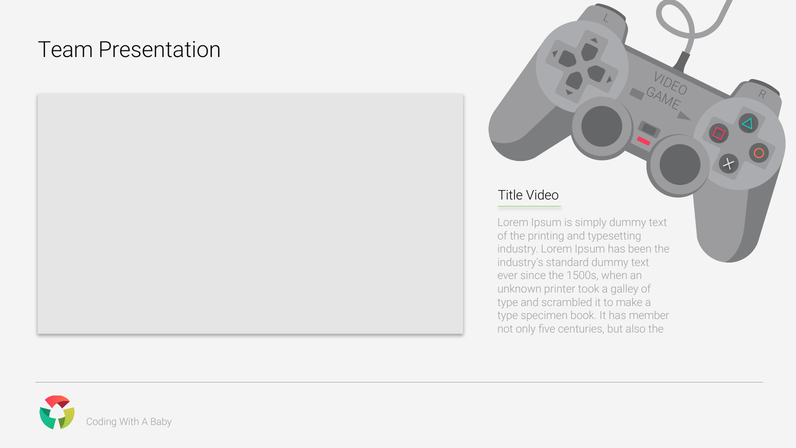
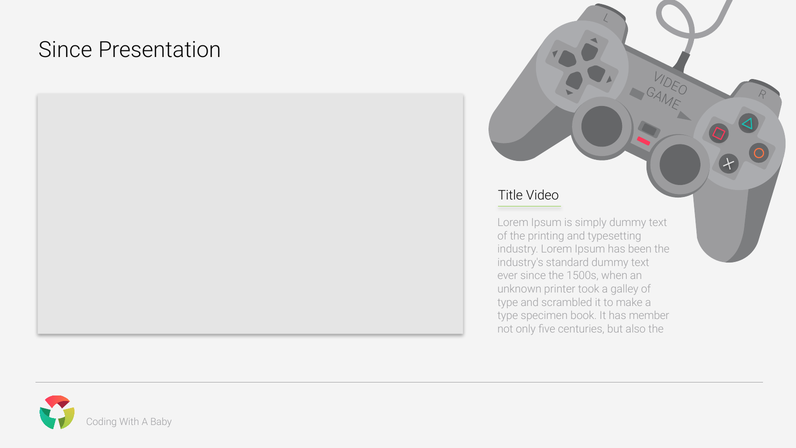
Team at (66, 50): Team -> Since
